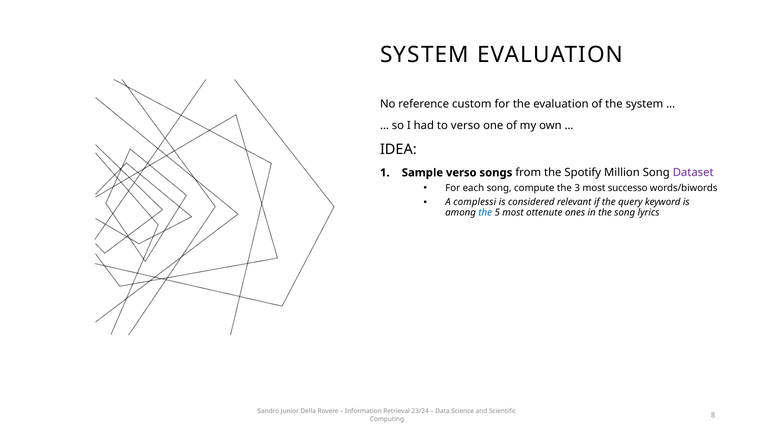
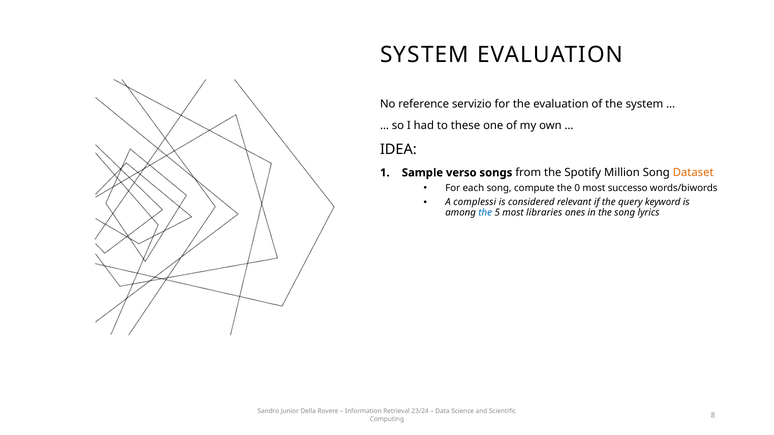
custom: custom -> servizio
to verso: verso -> these
Dataset colour: purple -> orange
3: 3 -> 0
ottenute: ottenute -> libraries
